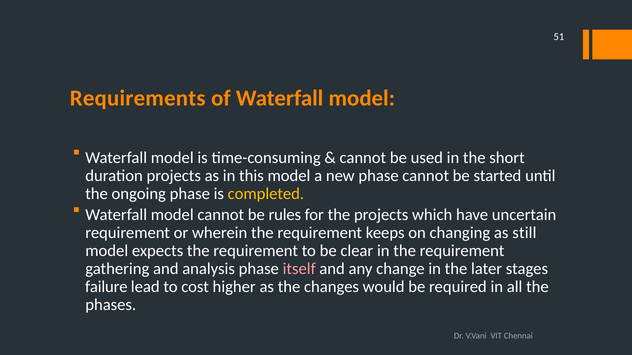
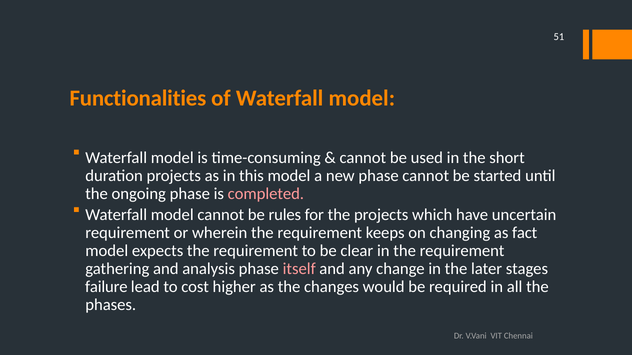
Requirements: Requirements -> Functionalities
completed colour: yellow -> pink
still: still -> fact
